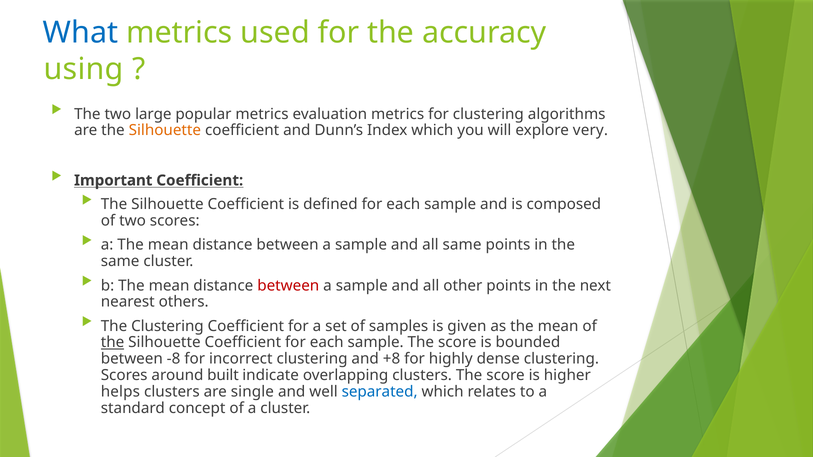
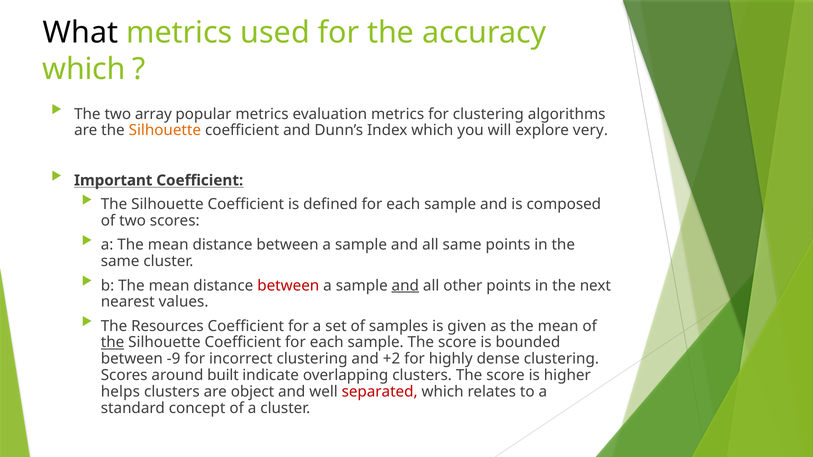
What colour: blue -> black
using at (84, 69): using -> which
large: large -> array
and at (405, 286) underline: none -> present
others: others -> values
The Clustering: Clustering -> Resources
-8: -8 -> -9
+8: +8 -> +2
single: single -> object
separated colour: blue -> red
